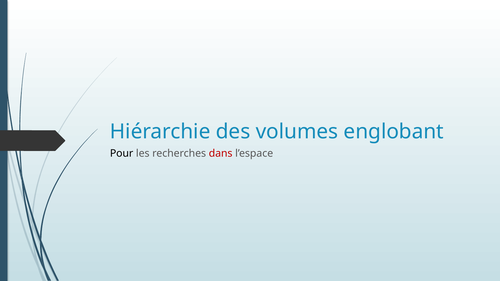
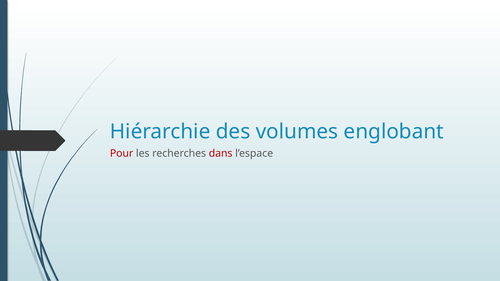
Pour colour: black -> red
